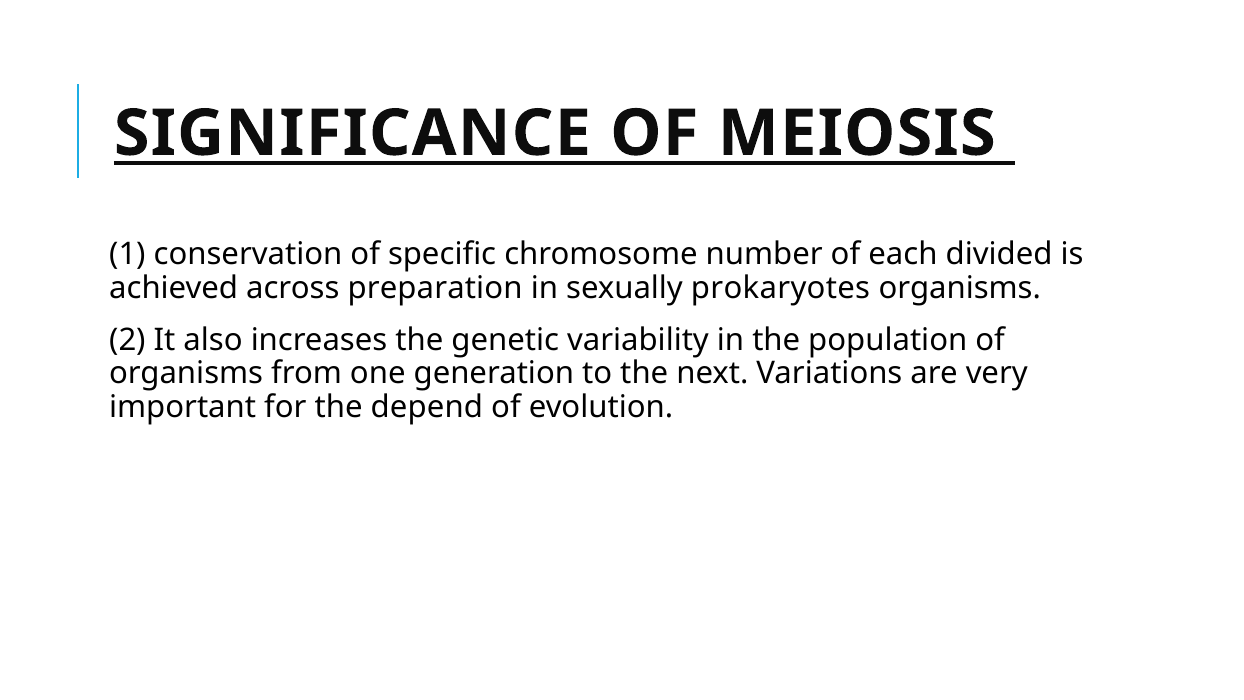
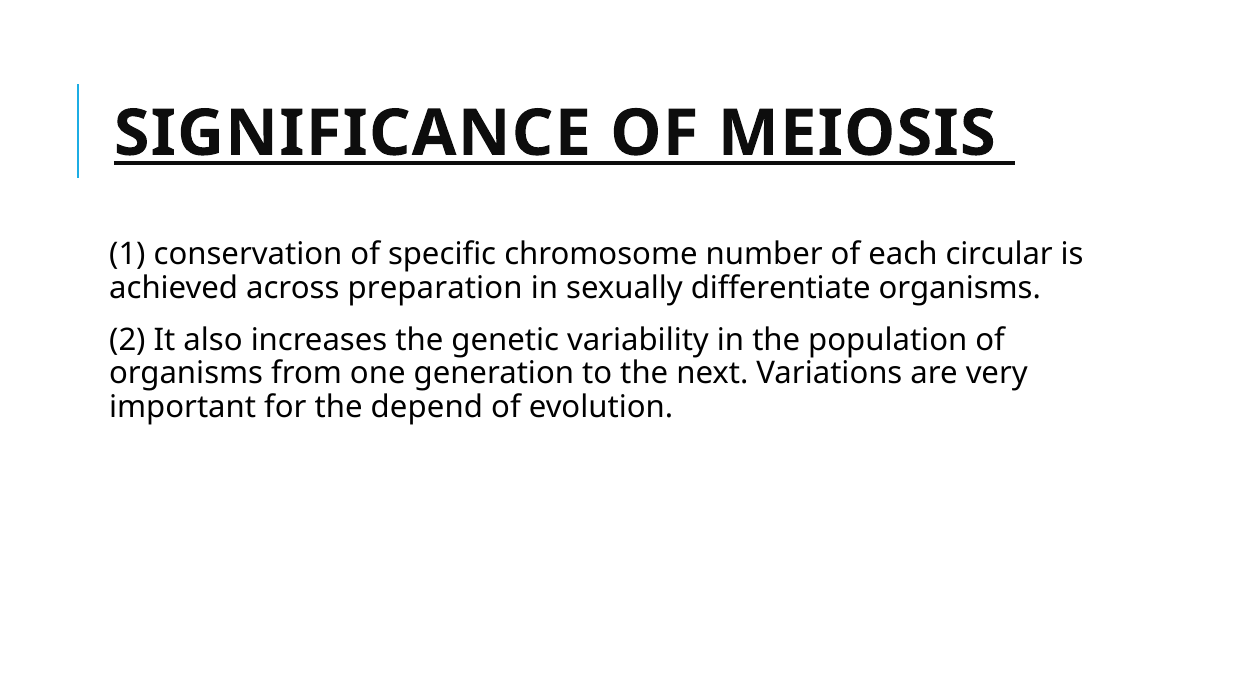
divided: divided -> circular
prokaryotes: prokaryotes -> differentiate
